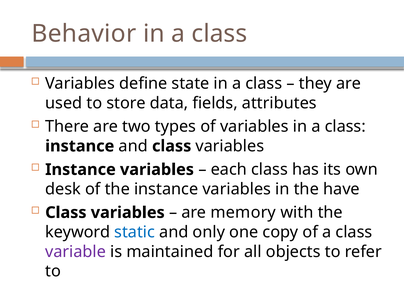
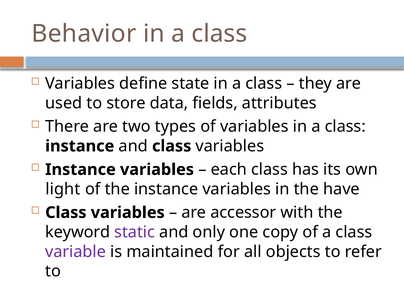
desk: desk -> light
memory: memory -> accessor
static colour: blue -> purple
